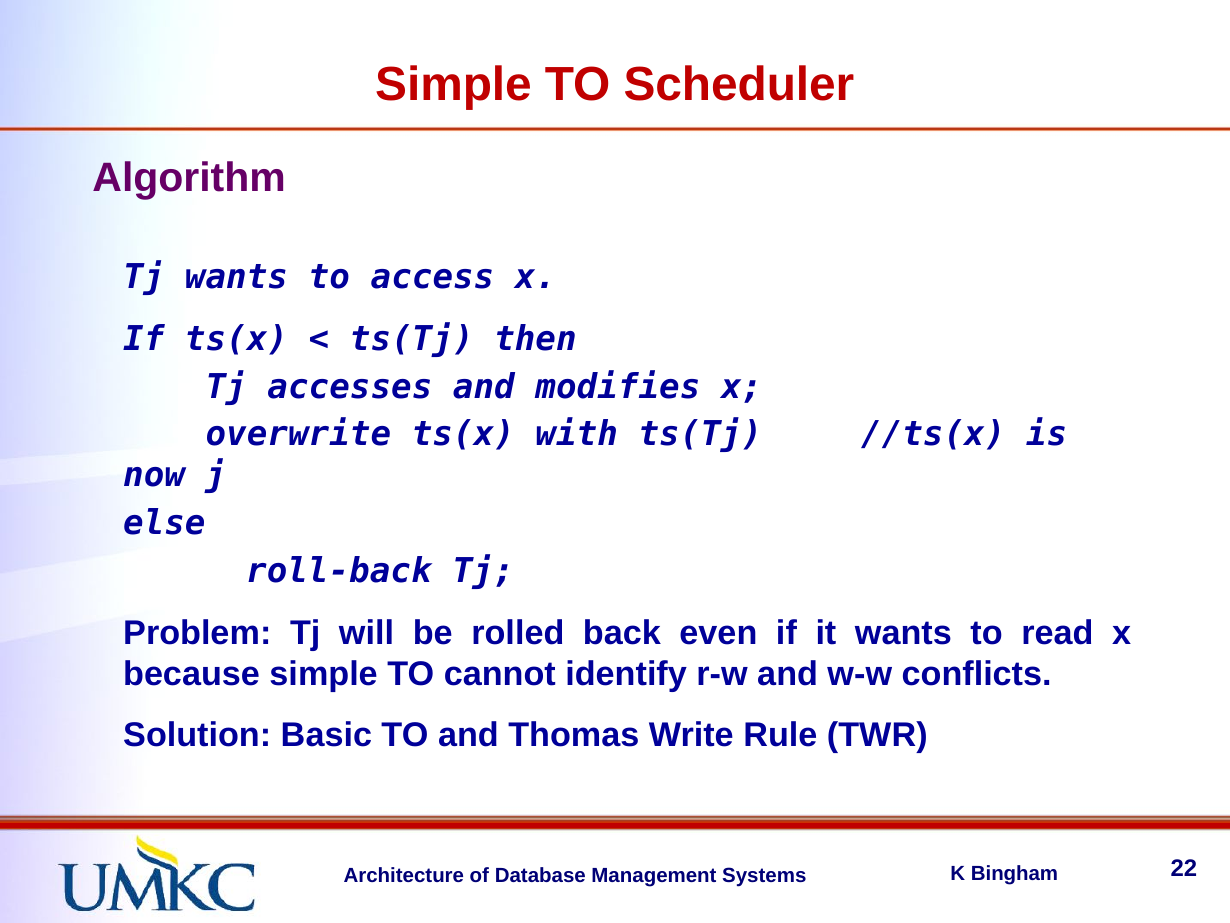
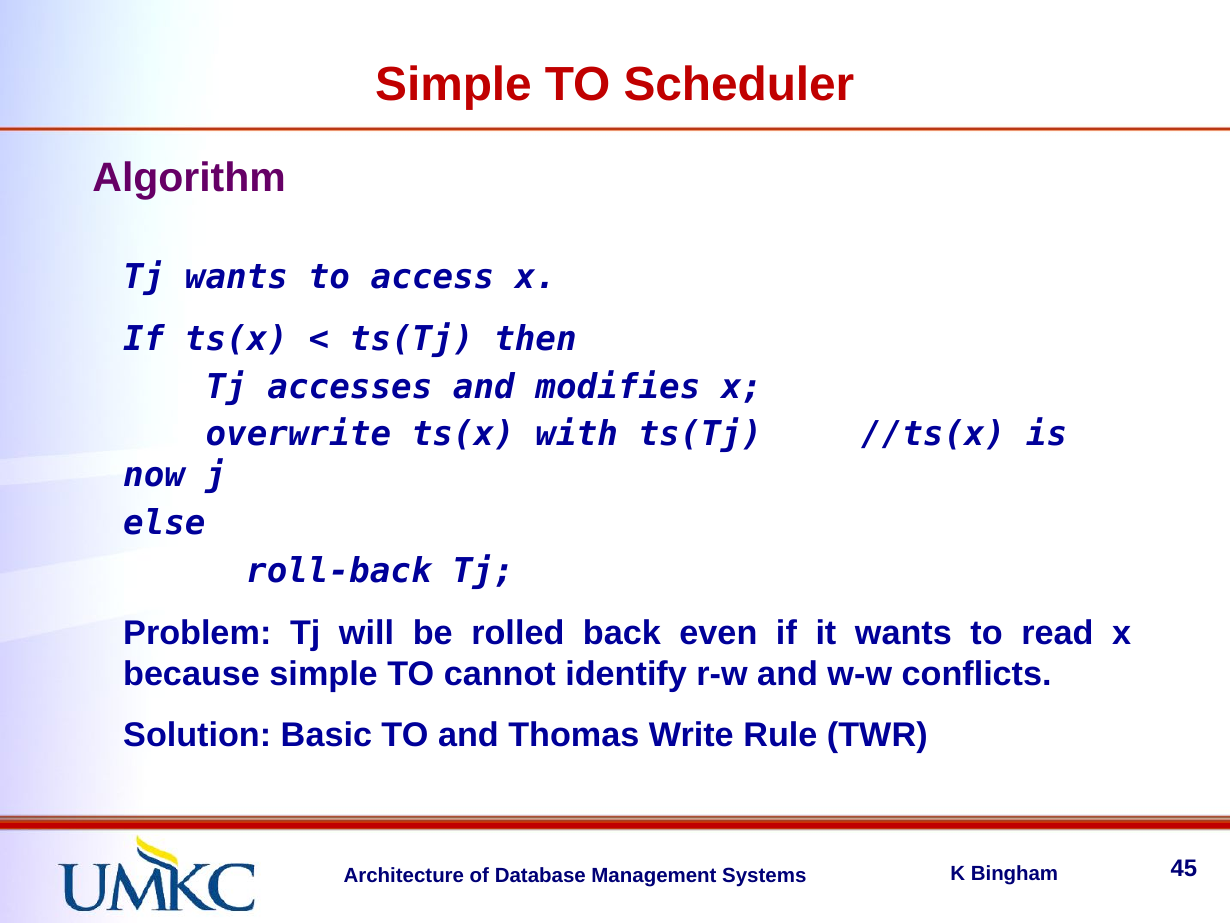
22: 22 -> 45
